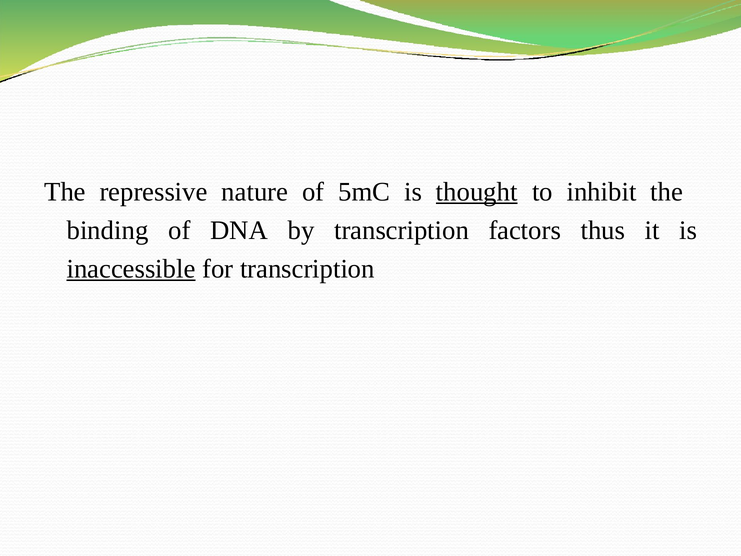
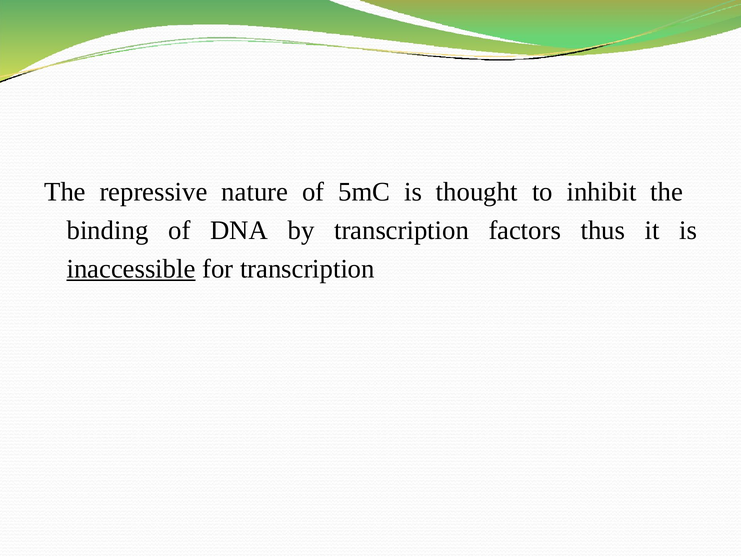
thought underline: present -> none
